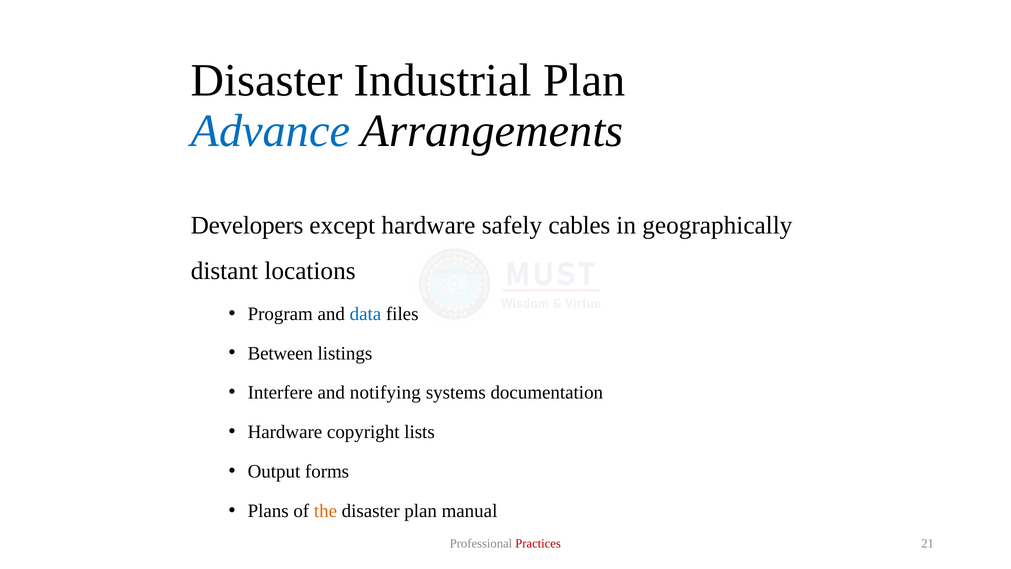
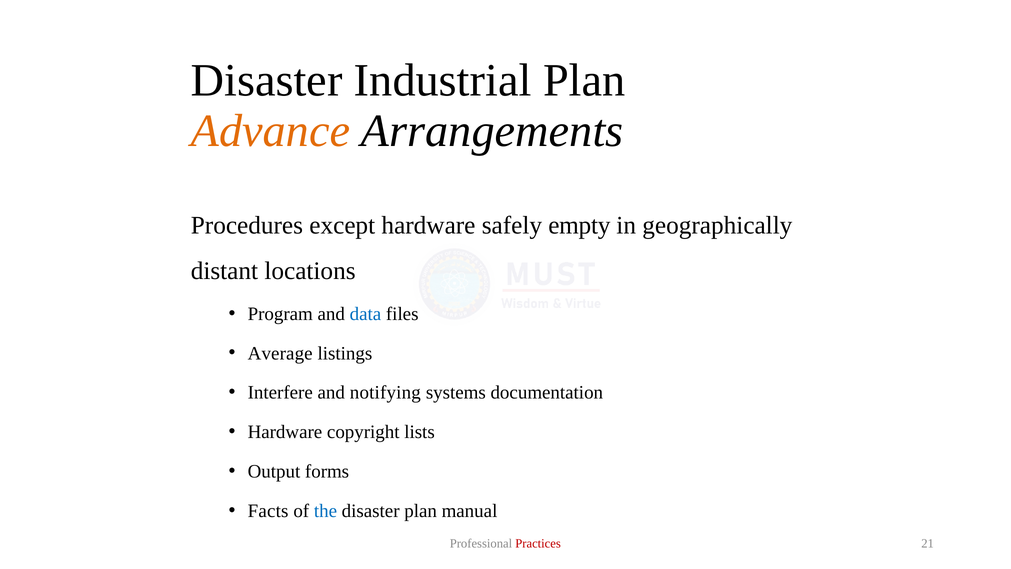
Advance colour: blue -> orange
Developers: Developers -> Procedures
cables: cables -> empty
Between: Between -> Average
Plans: Plans -> Facts
the colour: orange -> blue
